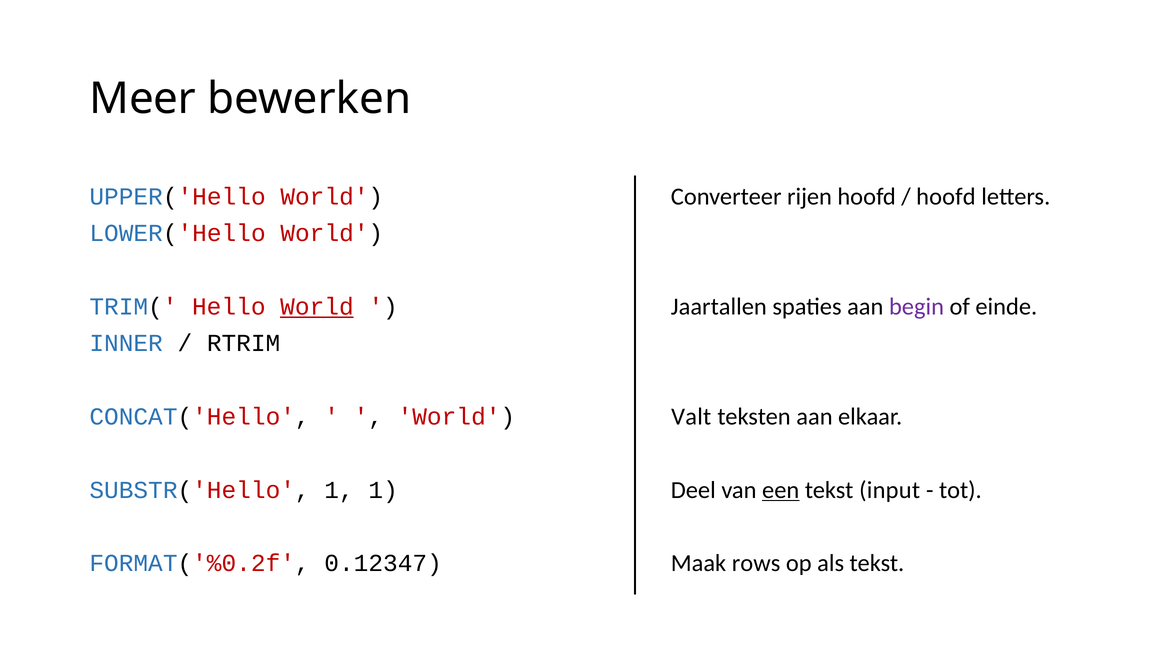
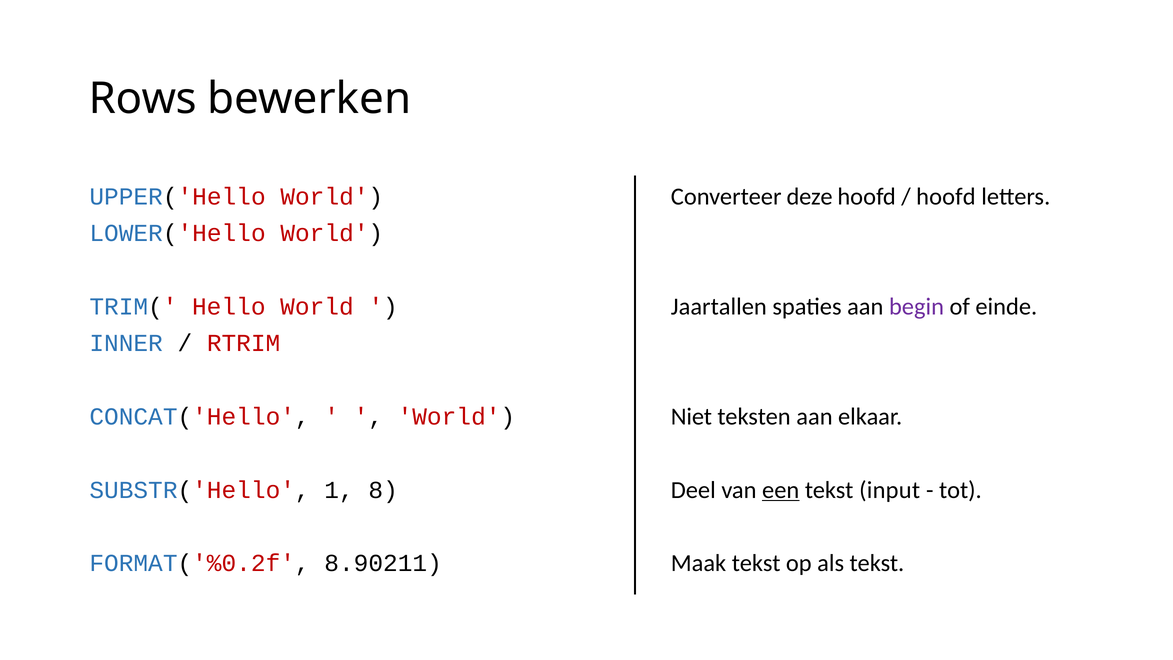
Meer: Meer -> Rows
rijen: rijen -> deze
World at (317, 306) underline: present -> none
RTRIM colour: black -> red
Valt: Valt -> Niet
1 1: 1 -> 8
Maak rows: rows -> tekst
0.12347: 0.12347 -> 8.90211
